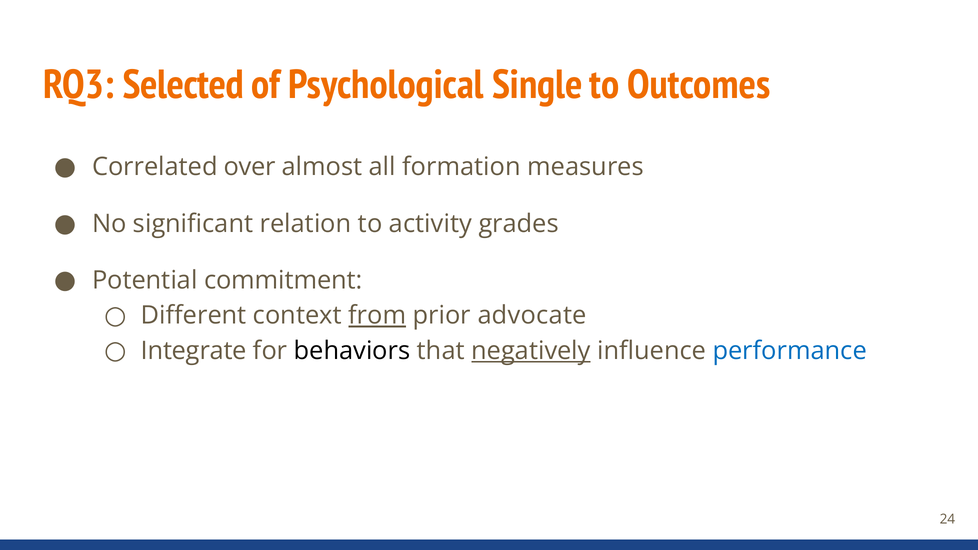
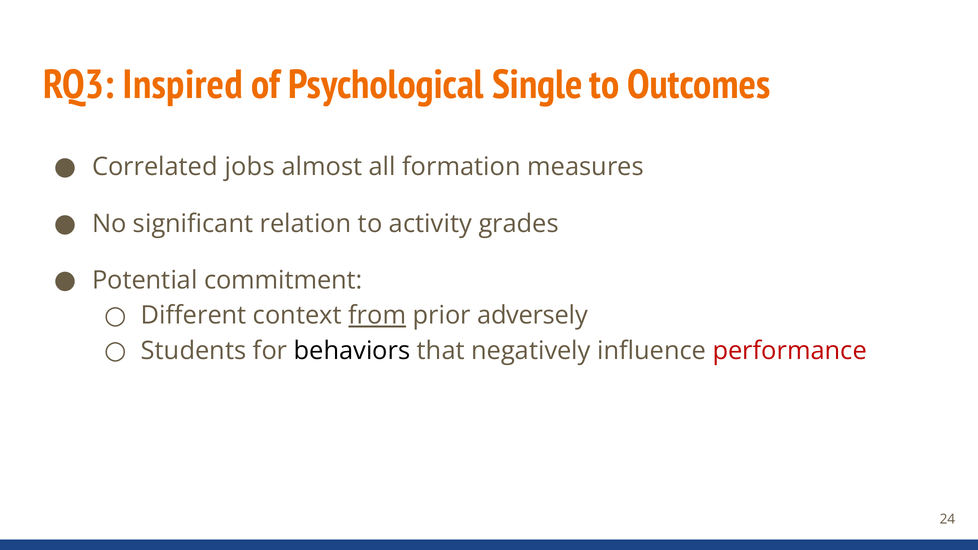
Selected: Selected -> Inspired
over: over -> jobs
advocate: advocate -> adversely
Integrate: Integrate -> Students
negatively underline: present -> none
performance colour: blue -> red
